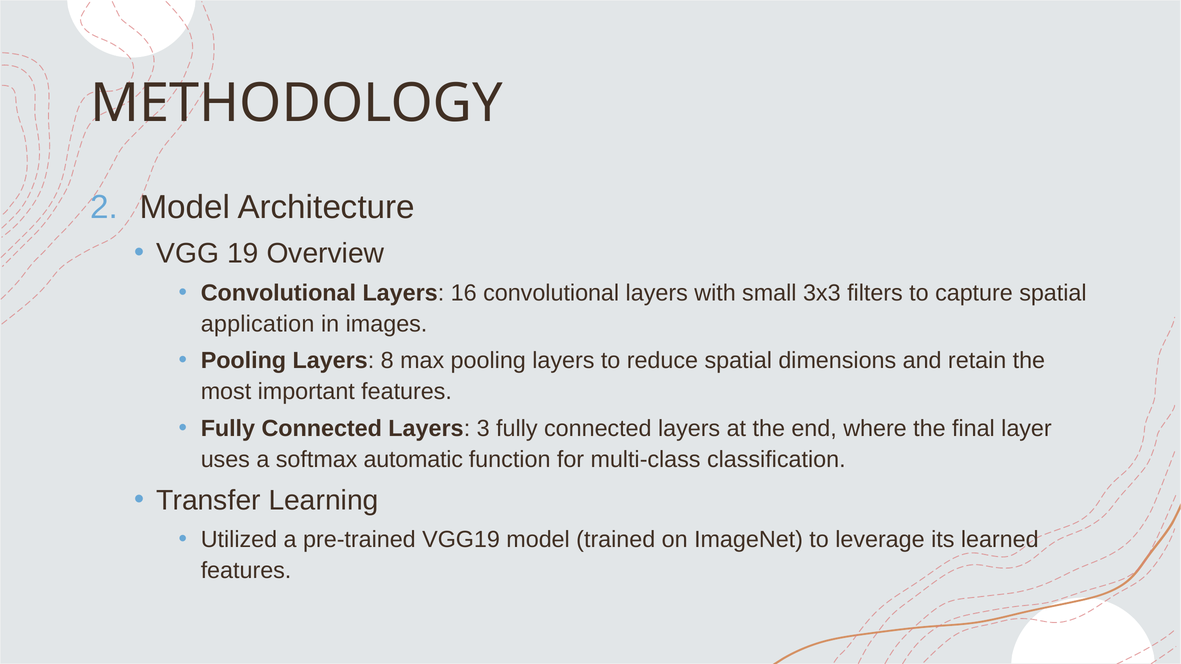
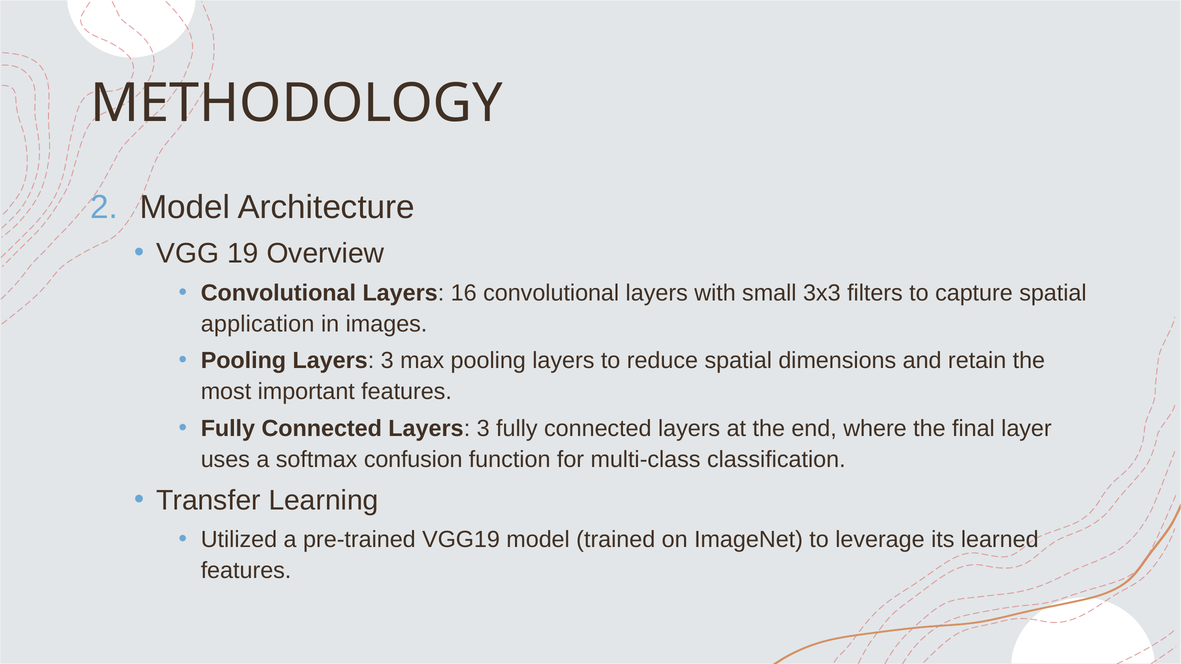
Pooling Layers 8: 8 -> 3
automatic: automatic -> confusion
